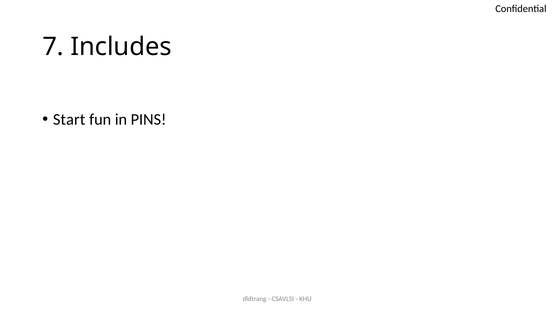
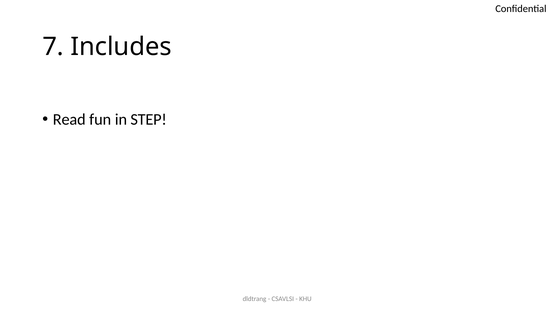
Start: Start -> Read
PINS: PINS -> STEP
